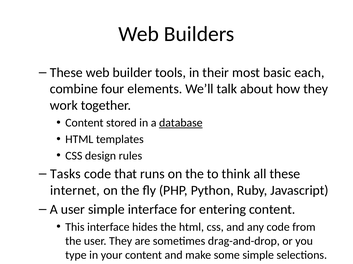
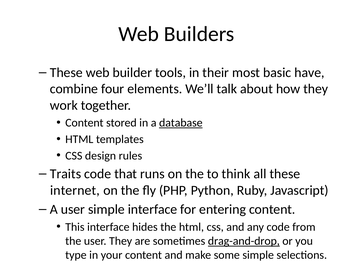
each: each -> have
Tasks: Tasks -> Traits
drag-and-drop underline: none -> present
